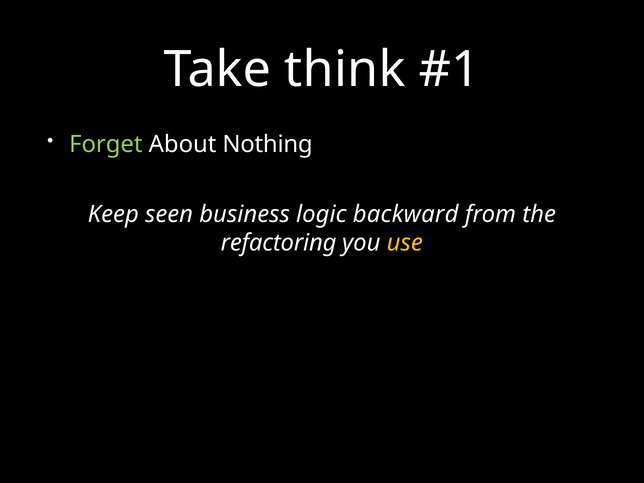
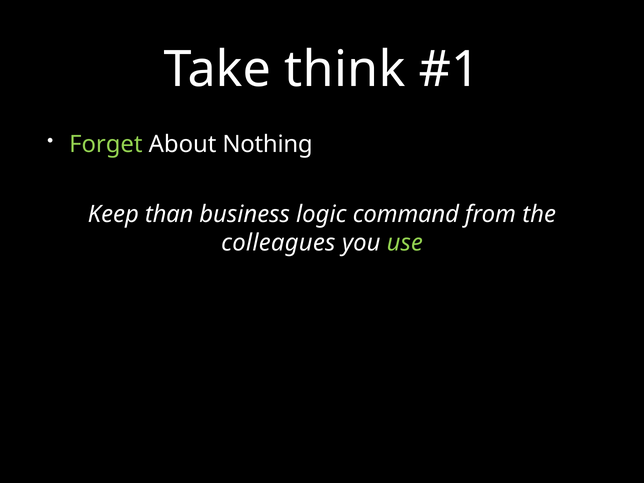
seen: seen -> than
backward: backward -> command
refactoring: refactoring -> colleagues
use colour: yellow -> light green
